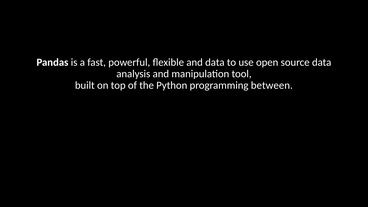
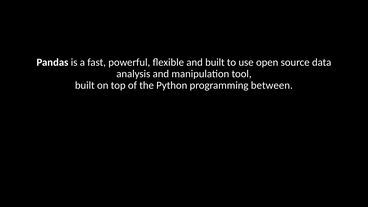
and data: data -> built
